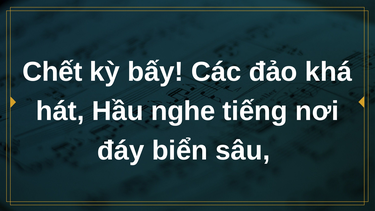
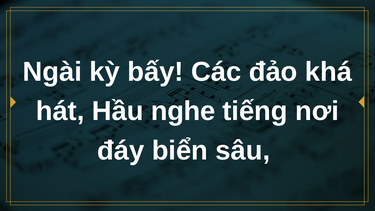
Chết: Chết -> Ngài
